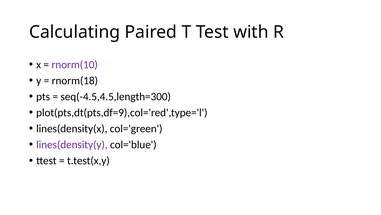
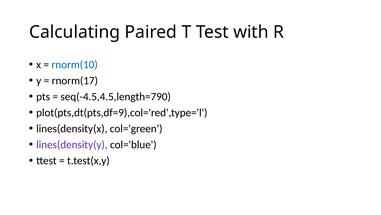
rnorm(10 colour: purple -> blue
rnorm(18: rnorm(18 -> rnorm(17
seq(-4.5,4.5,length=300: seq(-4.5,4.5,length=300 -> seq(-4.5,4.5,length=790
